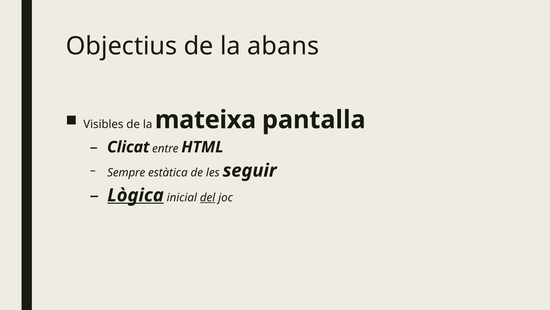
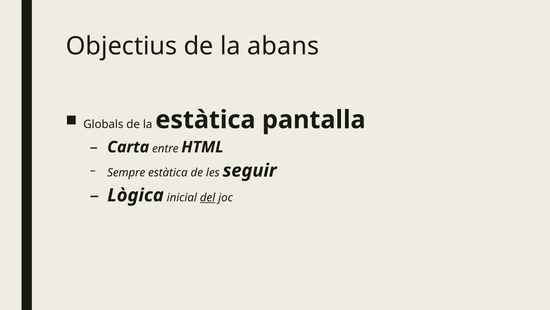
Visibles: Visibles -> Globals
la mateixa: mateixa -> estàtica
Clicat: Clicat -> Carta
Lògica underline: present -> none
